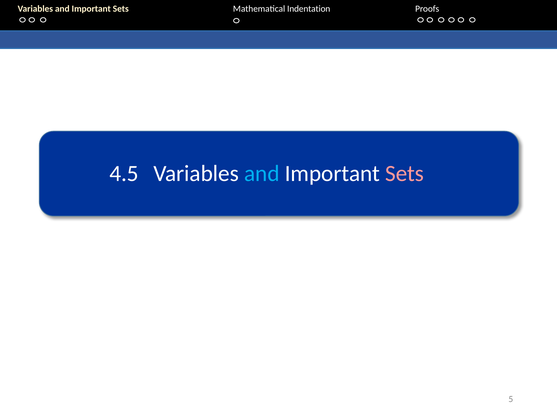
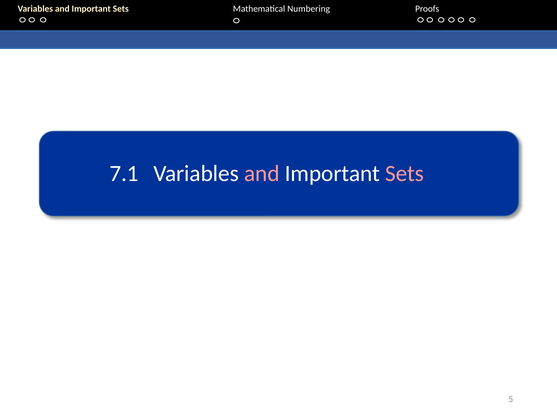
Indentation: Indentation -> Numbering
4.5: 4.5 -> 7.1
and at (262, 173) colour: light blue -> pink
